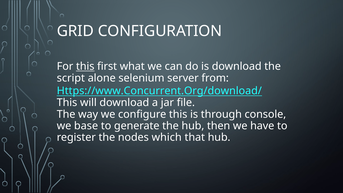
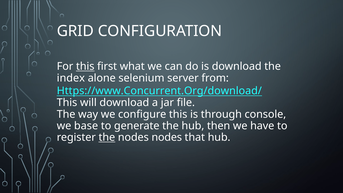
script: script -> index
the at (107, 137) underline: none -> present
nodes which: which -> nodes
